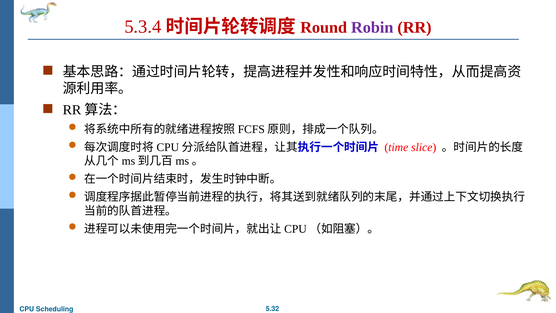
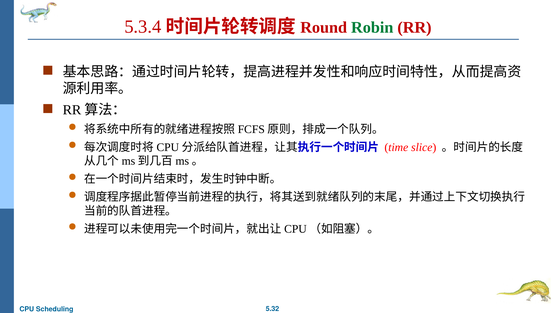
Robin colour: purple -> green
